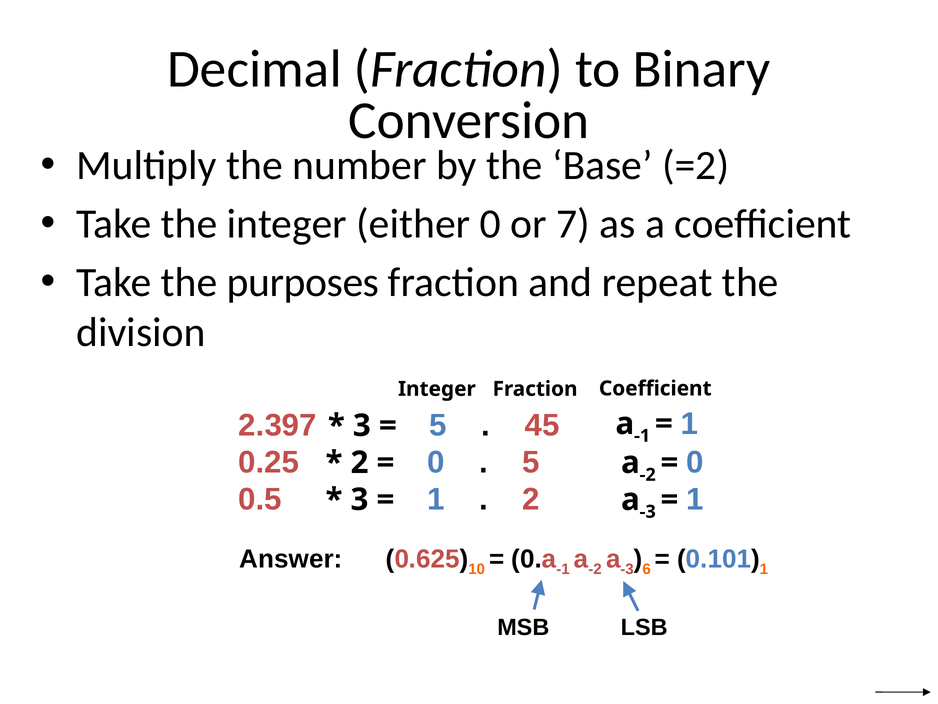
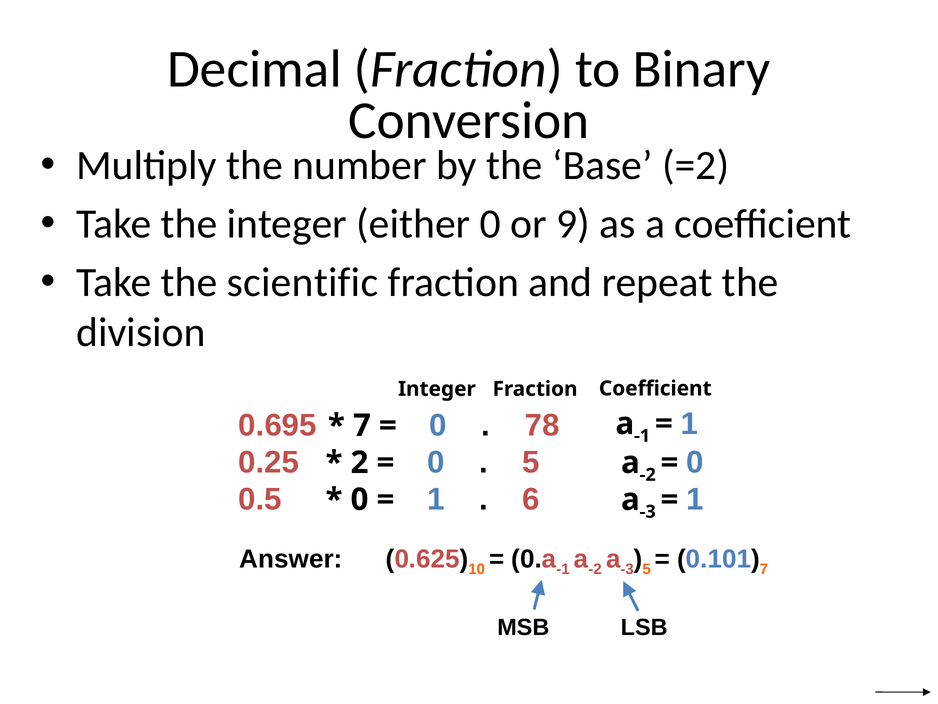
7: 7 -> 9
purposes: purposes -> scientific
2.397: 2.397 -> 0.695
3 at (362, 425): 3 -> 7
5 at (438, 425): 5 -> 0
45: 45 -> 78
3 at (359, 499): 3 -> 0
2 at (531, 499): 2 -> 6
6 at (647, 569): 6 -> 5
1 at (764, 569): 1 -> 7
